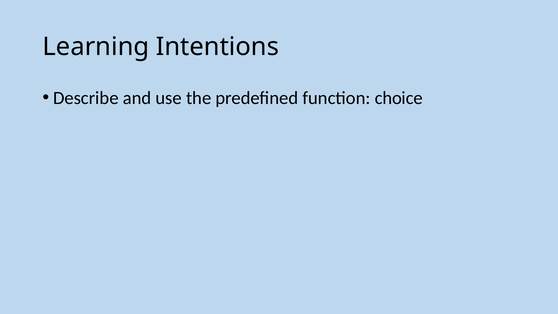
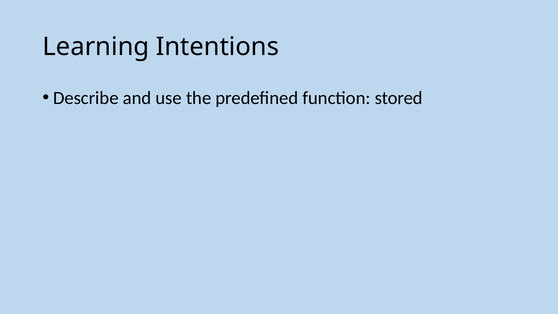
choice: choice -> stored
